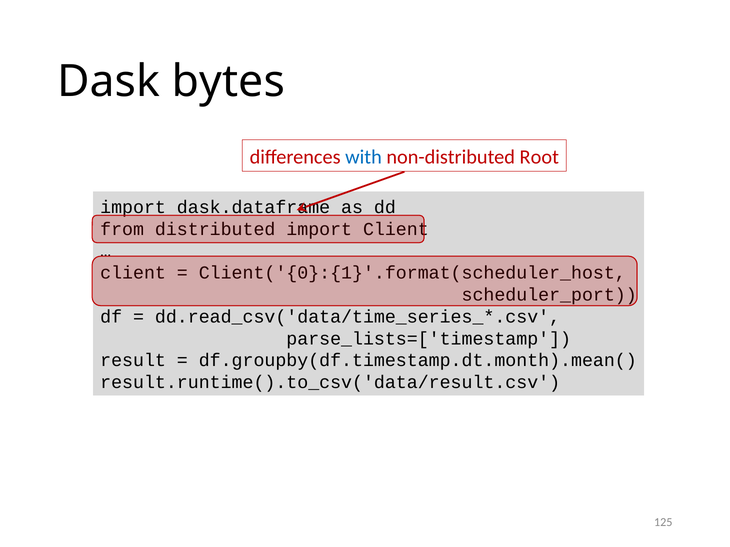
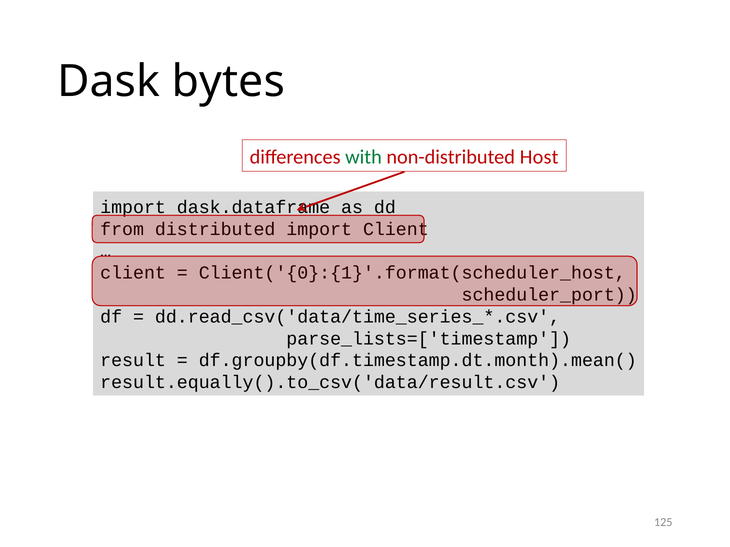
with colour: blue -> green
Root: Root -> Host
result.runtime().to_csv('data/result.csv: result.runtime().to_csv('data/result.csv -> result.equally().to_csv('data/result.csv
